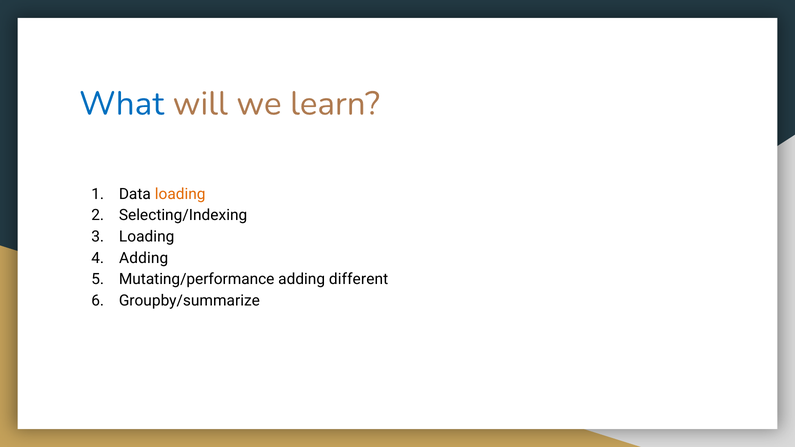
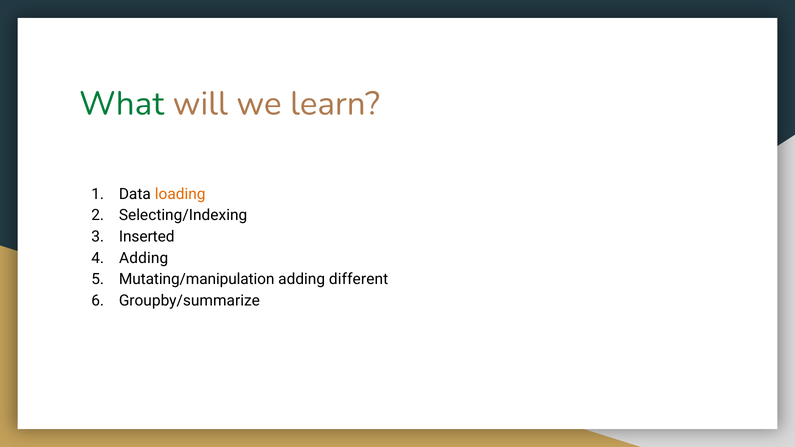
What colour: blue -> green
Loading at (147, 237): Loading -> Inserted
Mutating/performance: Mutating/performance -> Mutating/manipulation
